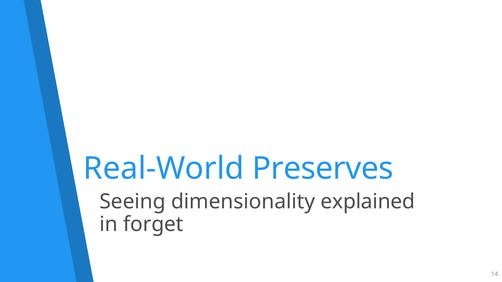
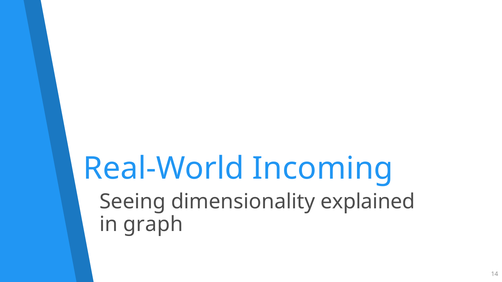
Preserves: Preserves -> Incoming
forget: forget -> graph
